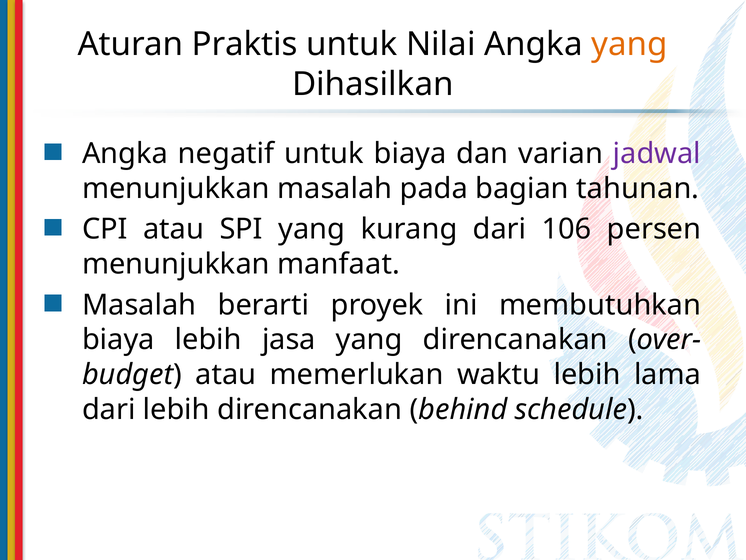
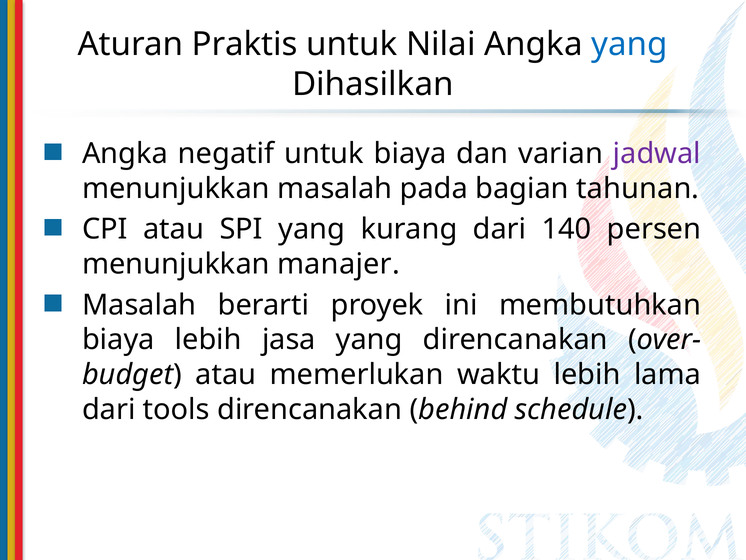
yang at (629, 44) colour: orange -> blue
106: 106 -> 140
manfaat: manfaat -> manajer
dari lebih: lebih -> tools
